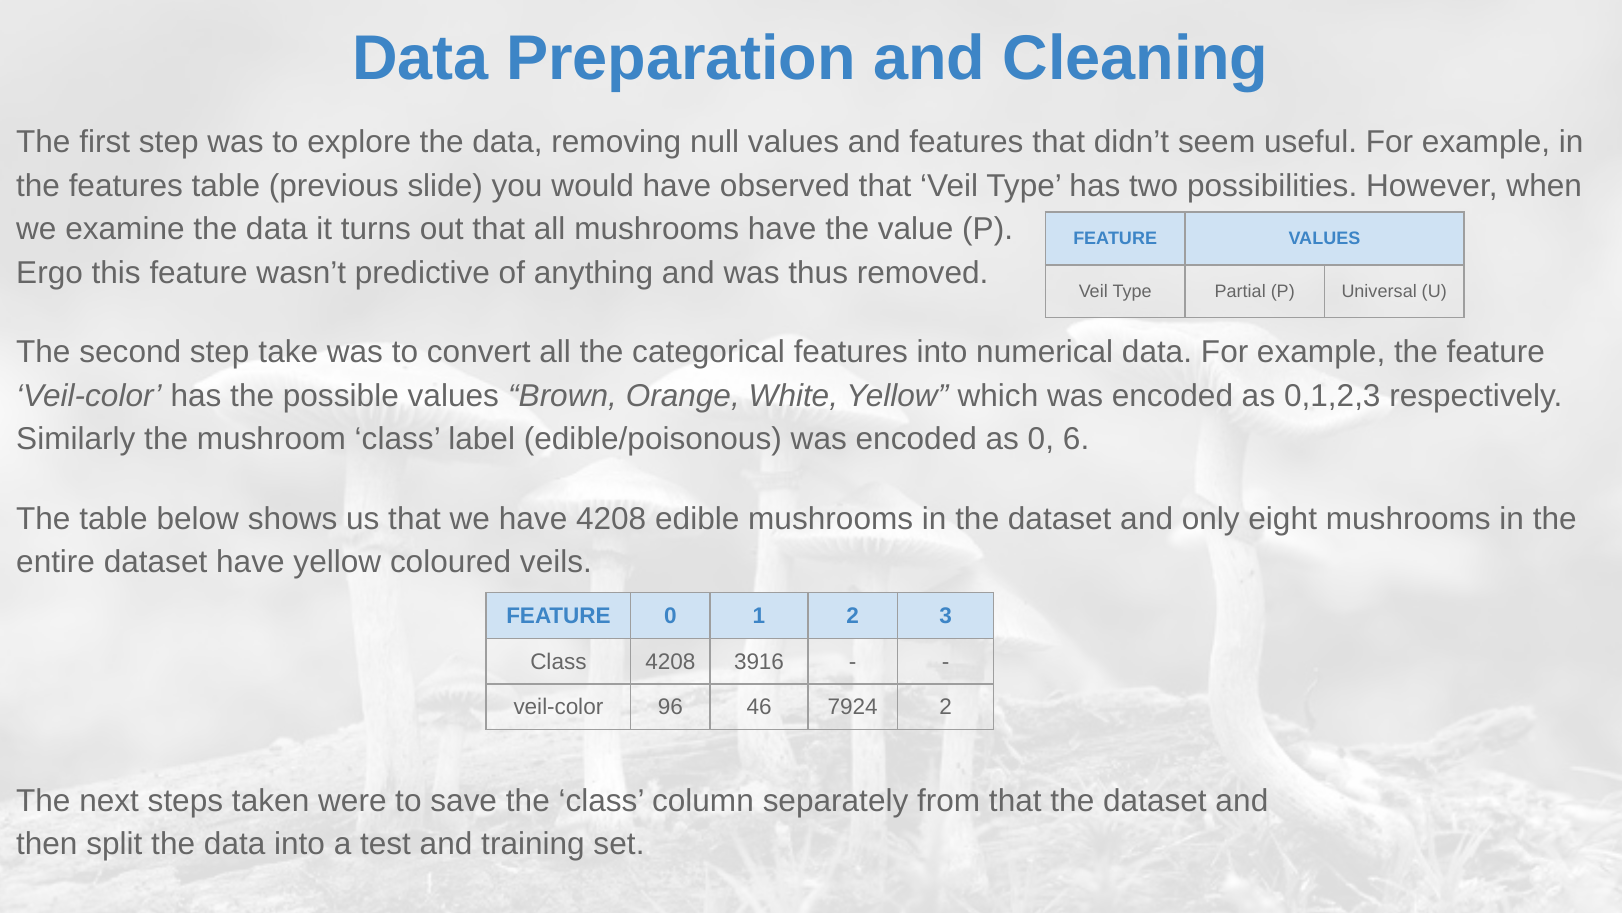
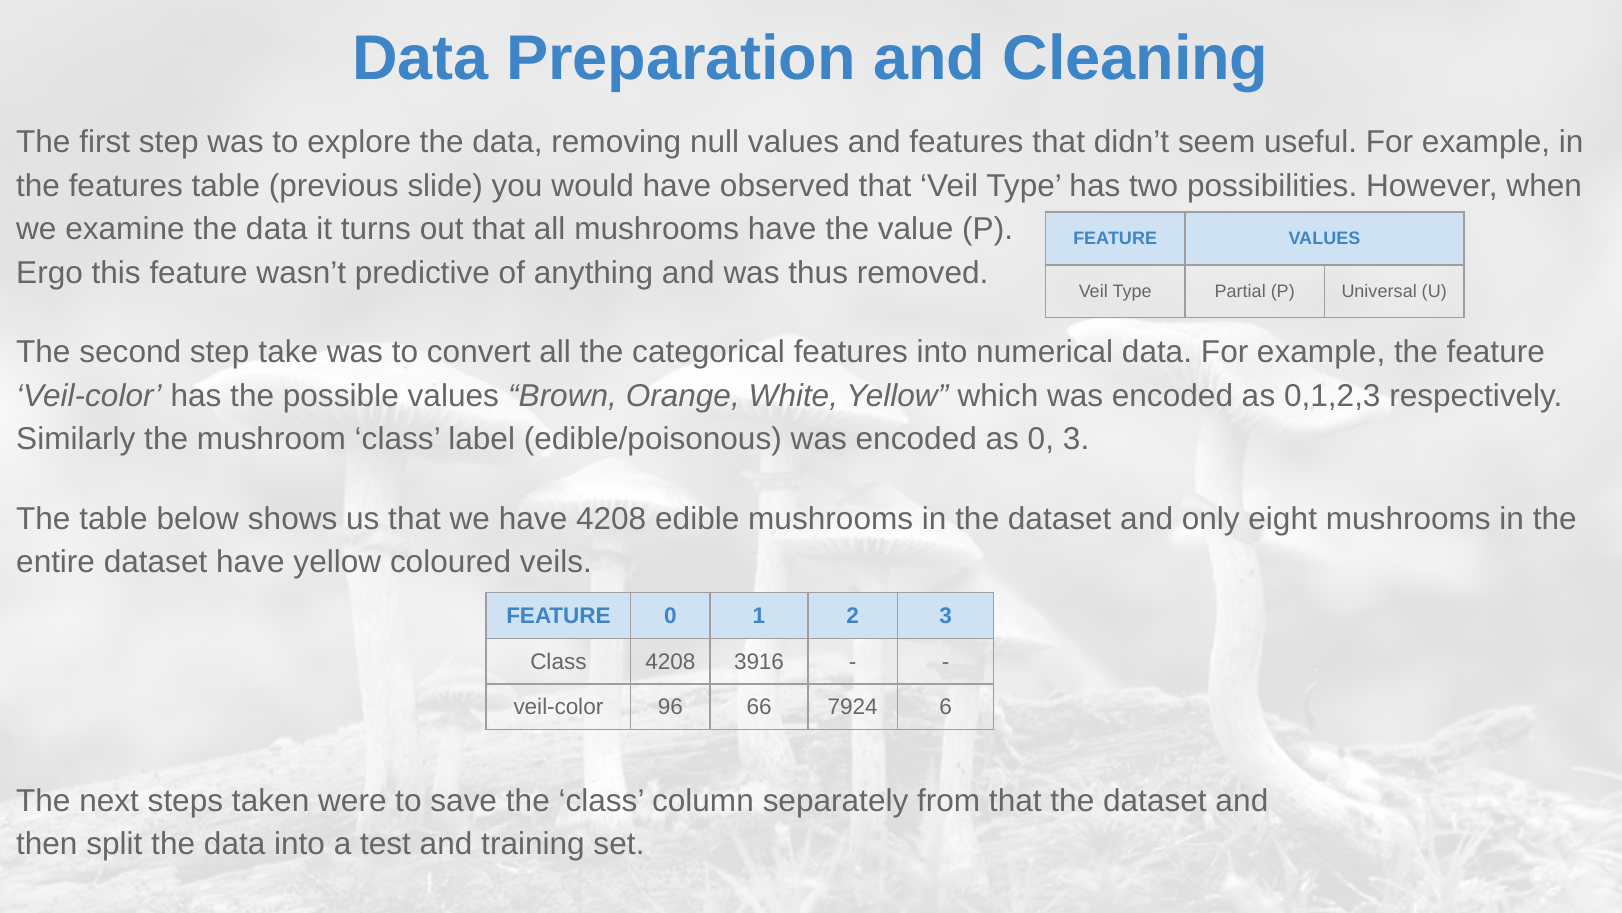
0 6: 6 -> 3
46: 46 -> 66
7924 2: 2 -> 6
